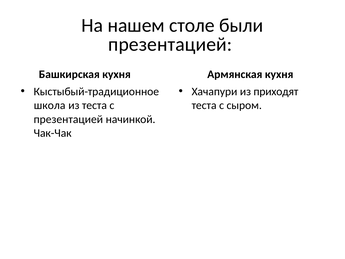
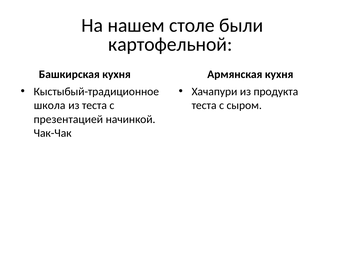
презентацией at (170, 44): презентацией -> картофельной
приходят: приходят -> продукта
